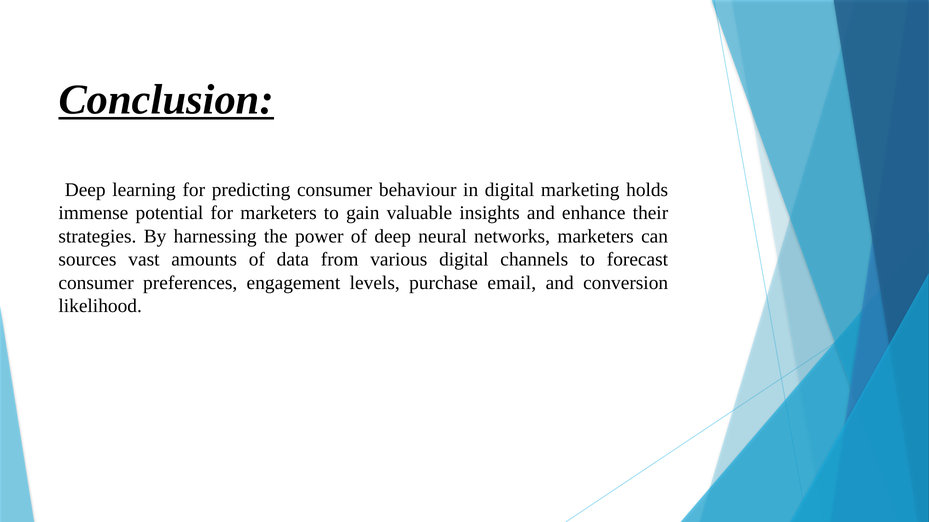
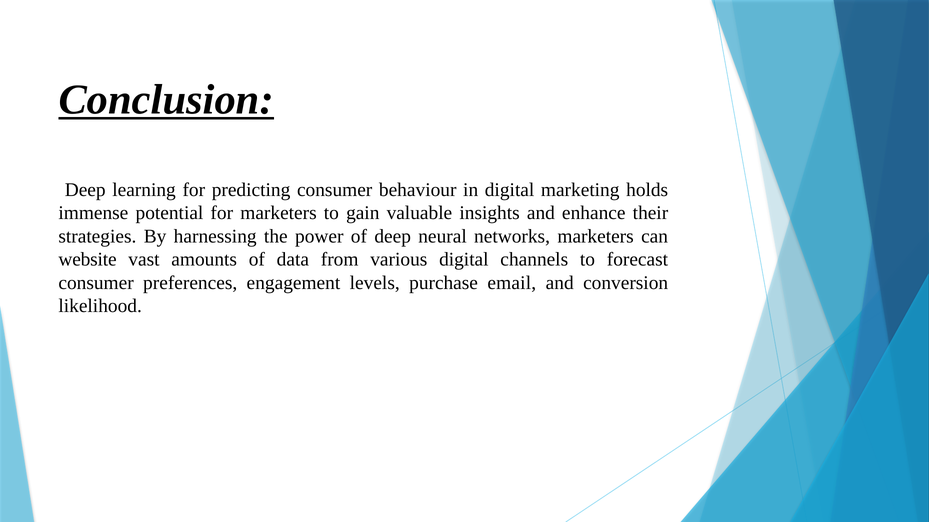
sources: sources -> website
